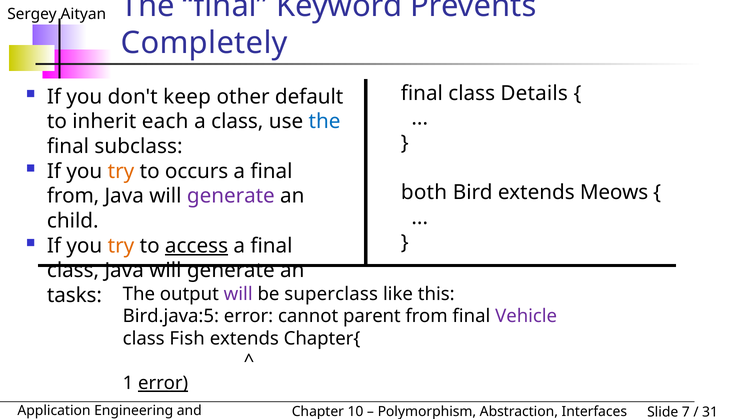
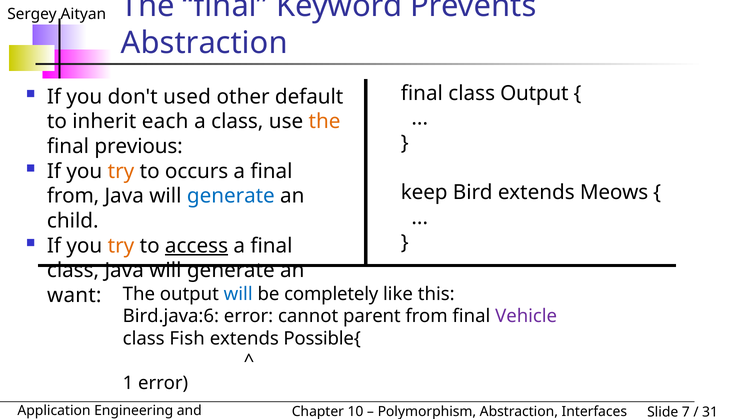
Completely at (204, 43): Completely -> Abstraction
class Details: Details -> Output
keep: keep -> used
the at (325, 121) colour: blue -> orange
subclass: subclass -> previous
both: both -> keep
generate at (231, 196) colour: purple -> blue
will at (238, 294) colour: purple -> blue
superclass: superclass -> completely
tasks: tasks -> want
Bird.java:5: Bird.java:5 -> Bird.java:6
Chapter{: Chapter{ -> Possible{
error at (163, 383) underline: present -> none
